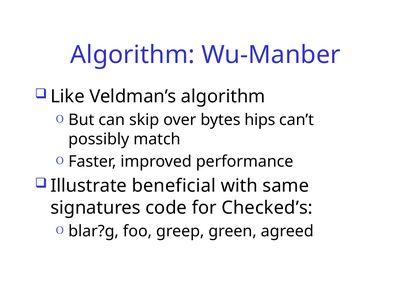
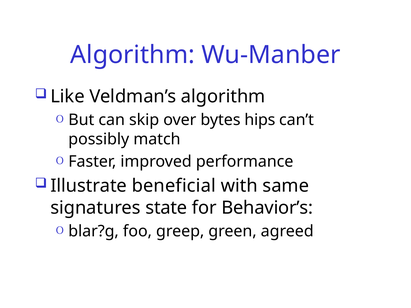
code: code -> state
Checked’s: Checked’s -> Behavior’s
